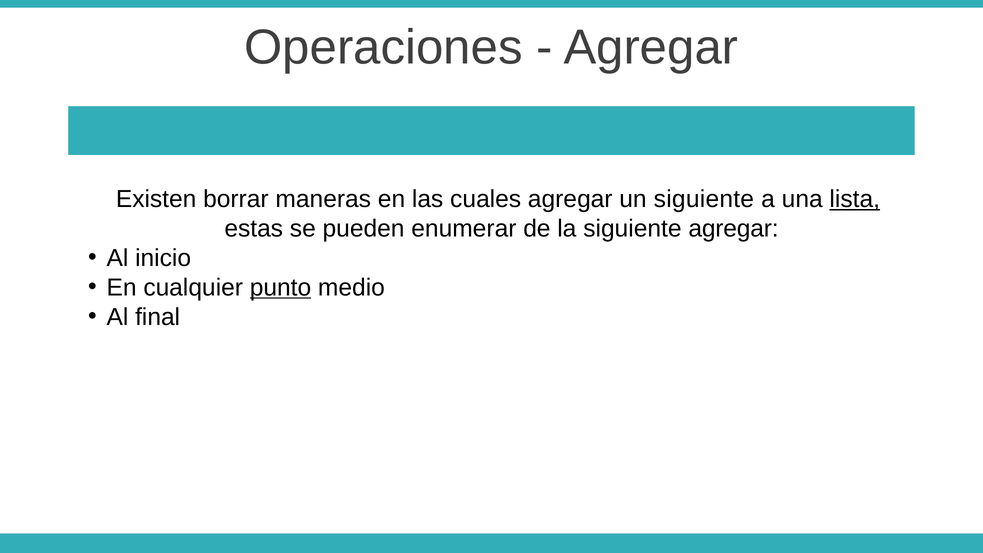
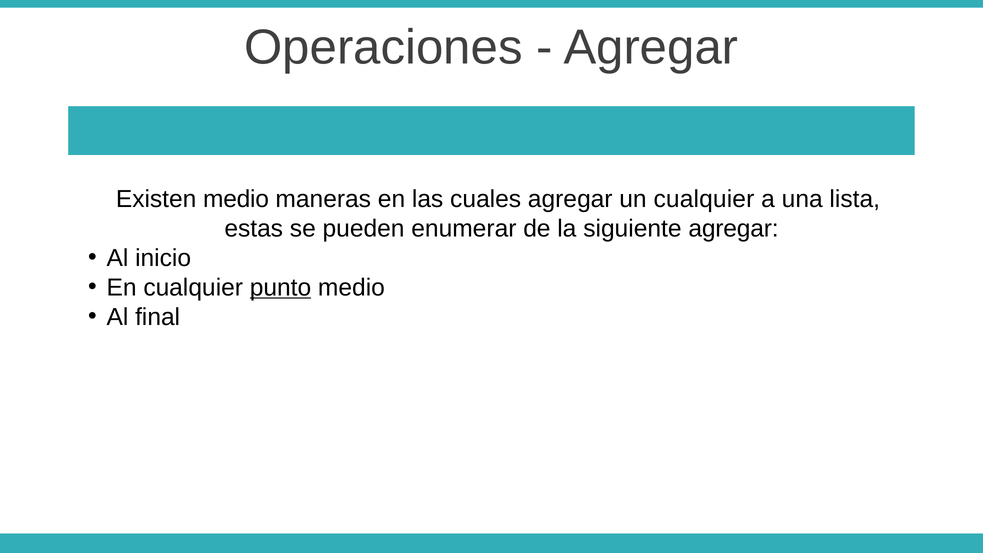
Existen borrar: borrar -> medio
un siguiente: siguiente -> cualquier
lista underline: present -> none
